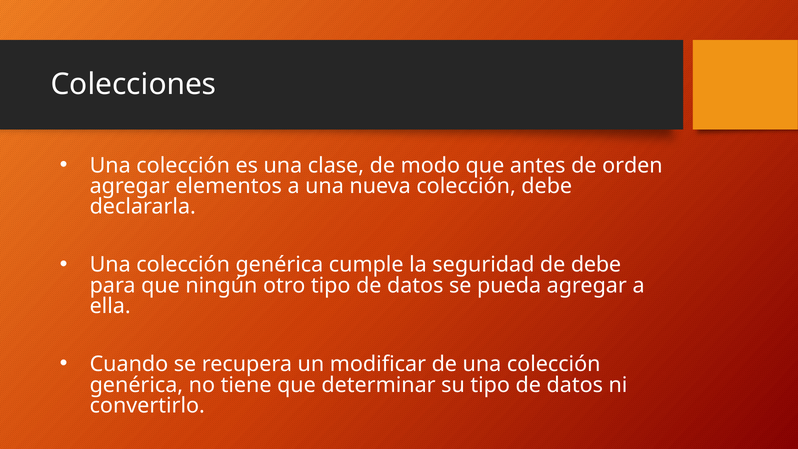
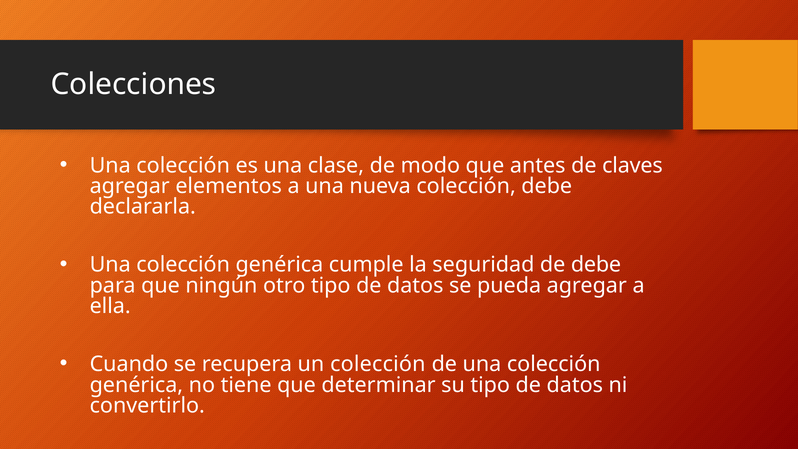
orden: orden -> claves
un modificar: modificar -> colección
